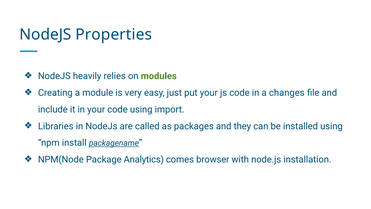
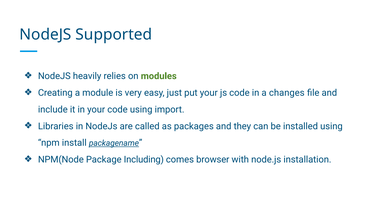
Properties: Properties -> Supported
Analytics: Analytics -> Including
